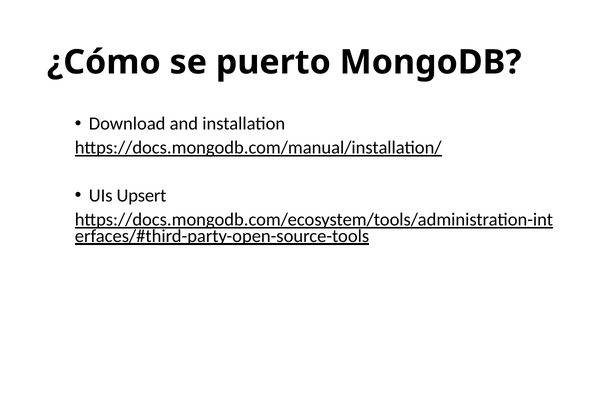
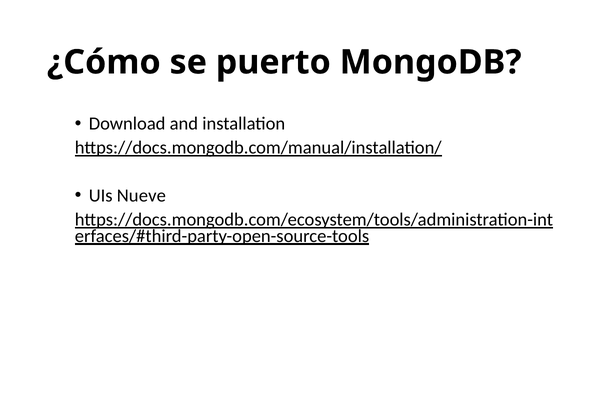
Upsert: Upsert -> Nueve
